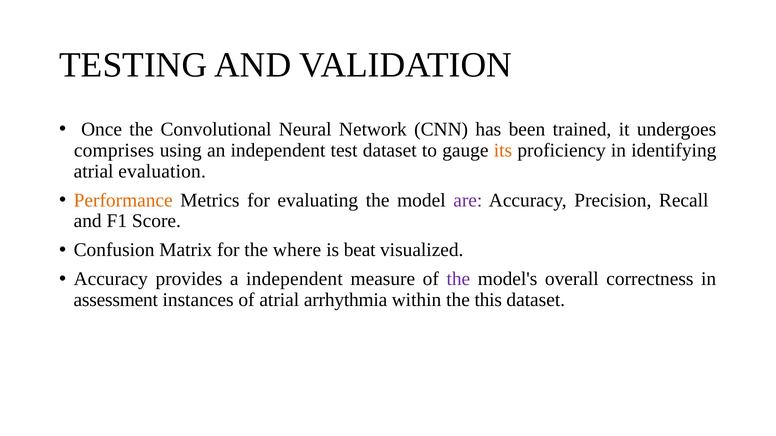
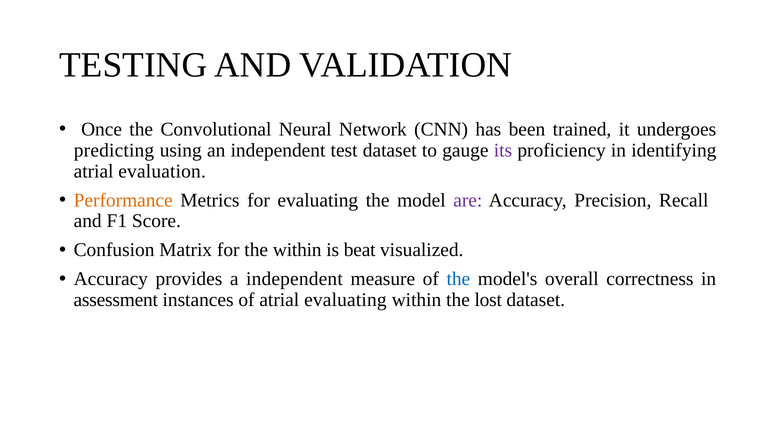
comprises: comprises -> predicting
its colour: orange -> purple
the where: where -> within
the at (458, 279) colour: purple -> blue
atrial arrhythmia: arrhythmia -> evaluating
this: this -> lost
